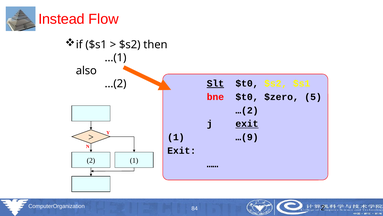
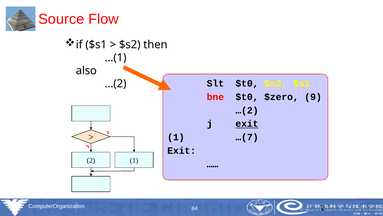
Instead: Instead -> Source
Slt underline: present -> none
5: 5 -> 9
…(9: …(9 -> …(7
